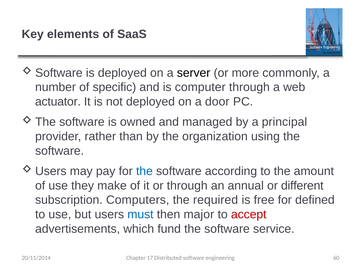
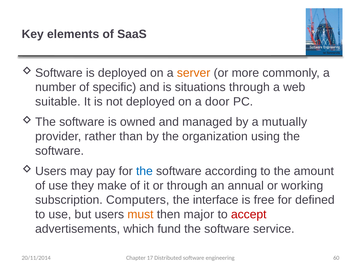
server colour: black -> orange
computer: computer -> situations
actuator: actuator -> suitable
principal: principal -> mutually
different: different -> working
required: required -> interface
must colour: blue -> orange
